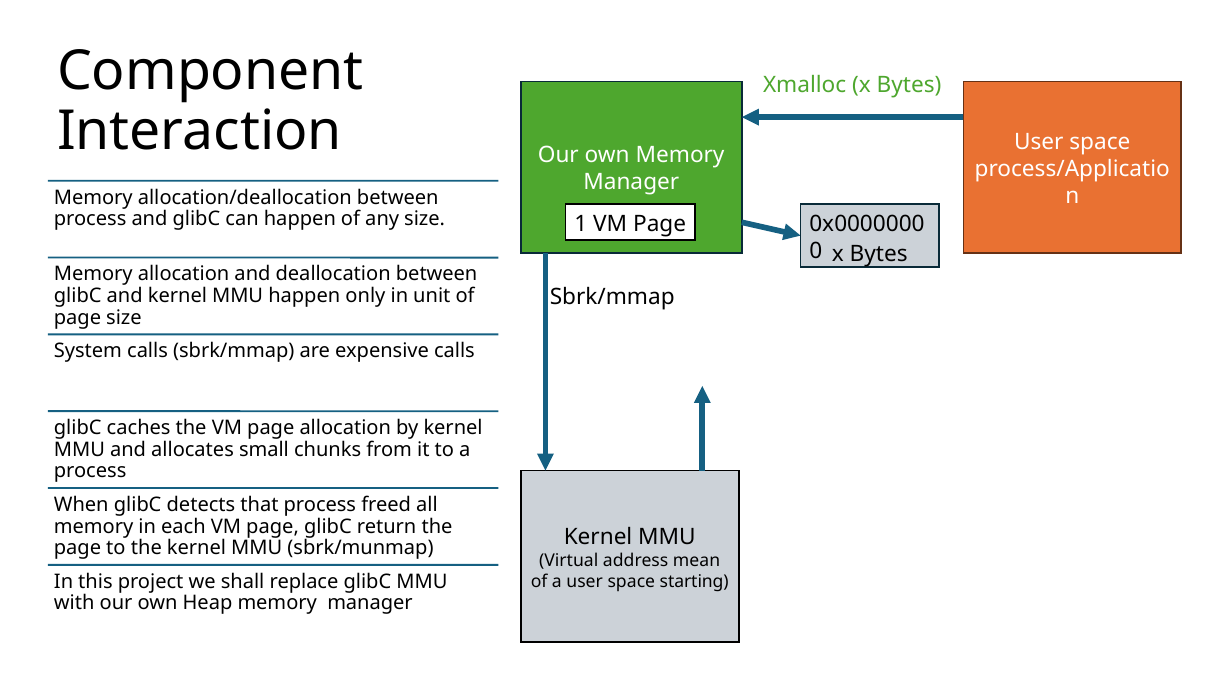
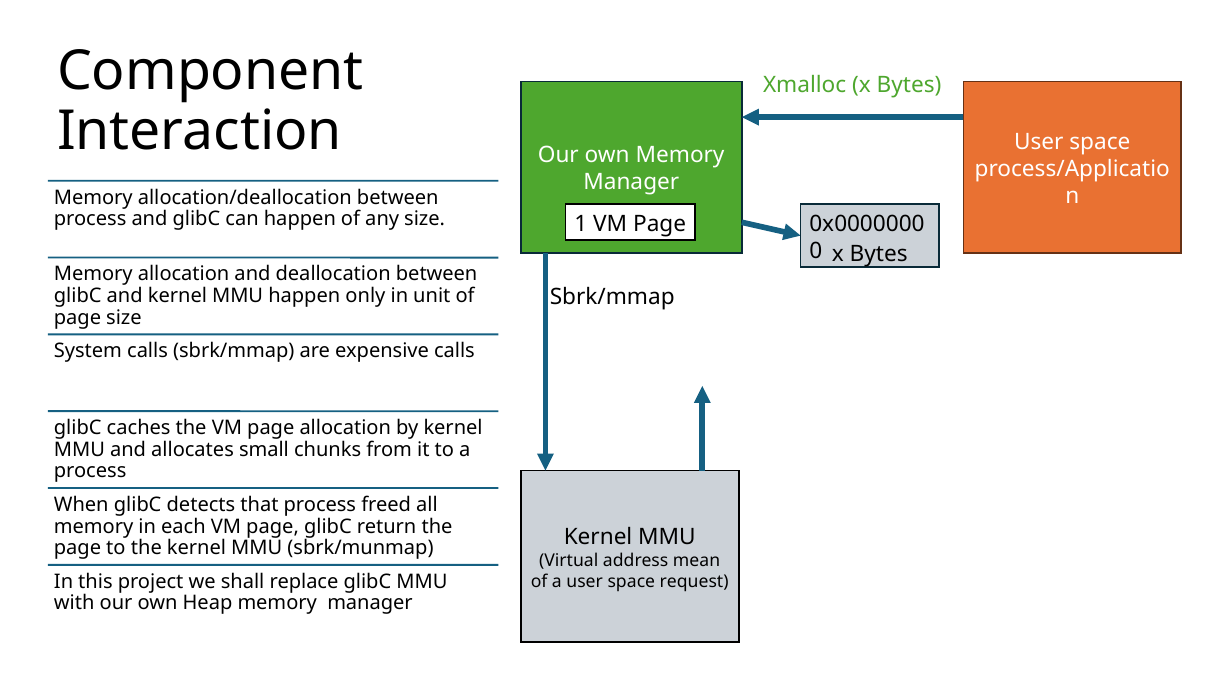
starting: starting -> request
